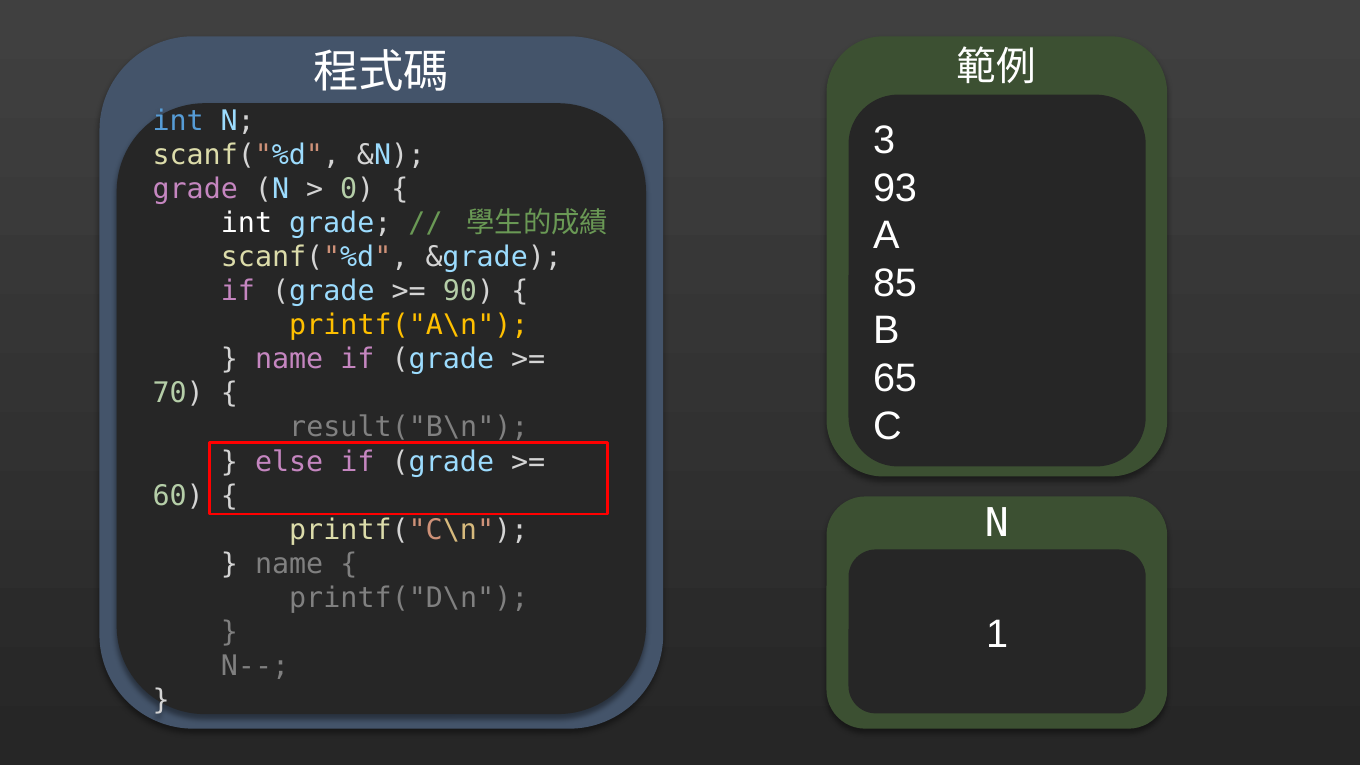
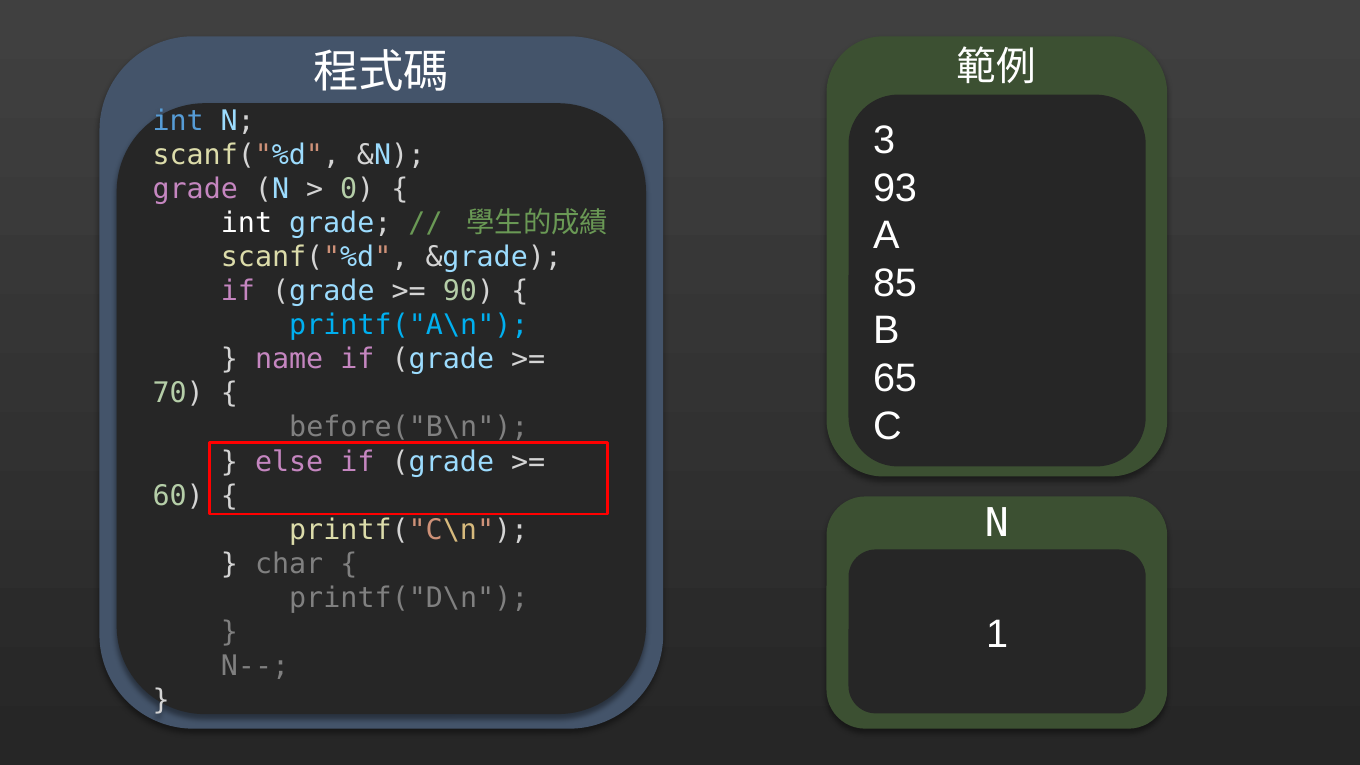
printf("A\n colour: yellow -> light blue
result("B\n: result("B\n -> before("B\n
name at (289, 564): name -> char
